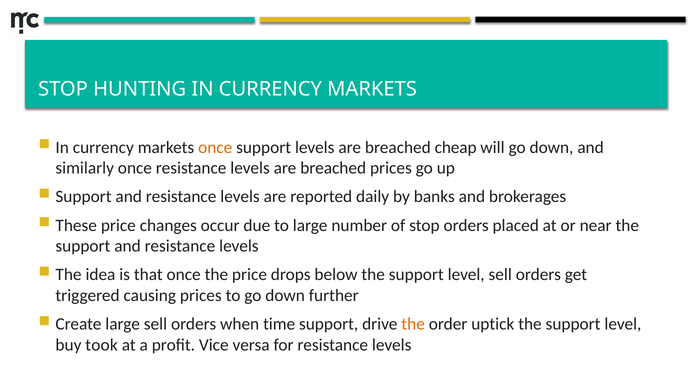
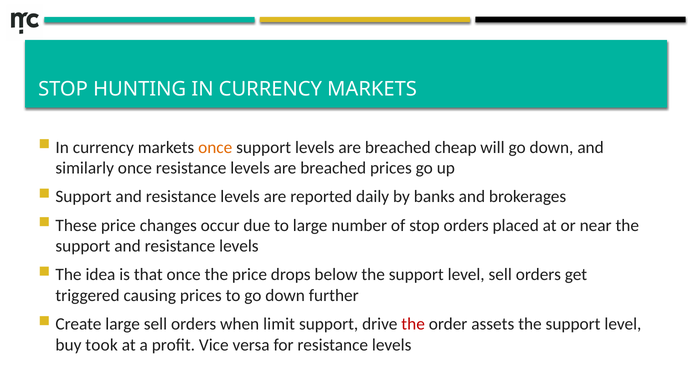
time: time -> limit
the at (413, 323) colour: orange -> red
uptick: uptick -> assets
